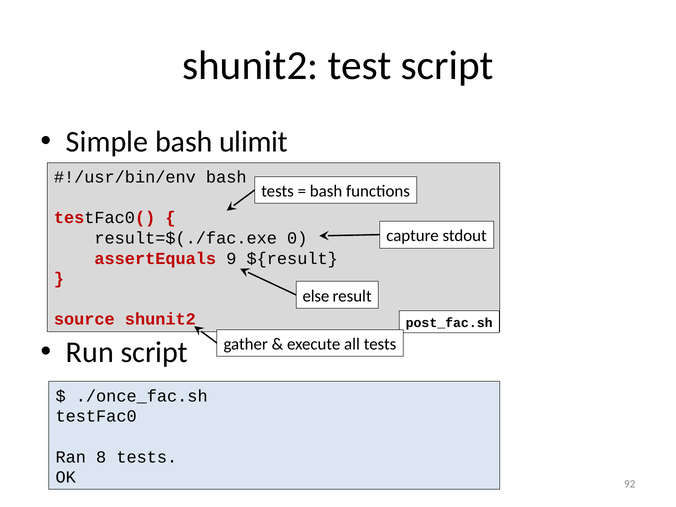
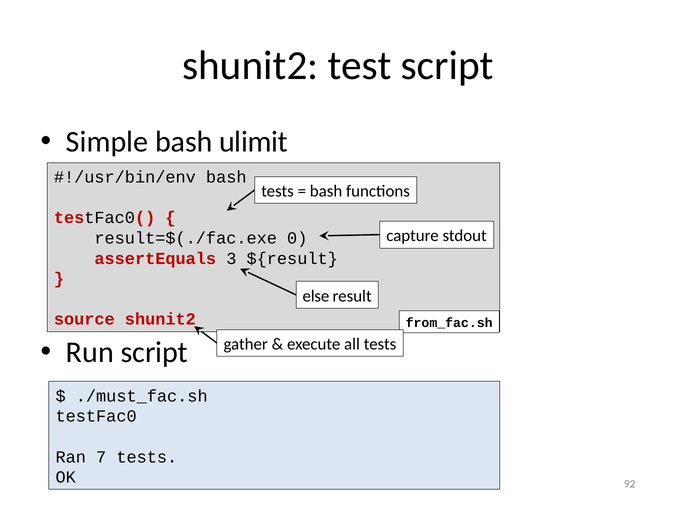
9: 9 -> 3
post_fac.sh: post_fac.sh -> from_fac.sh
./once_fac.sh: ./once_fac.sh -> ./must_fac.sh
8: 8 -> 7
